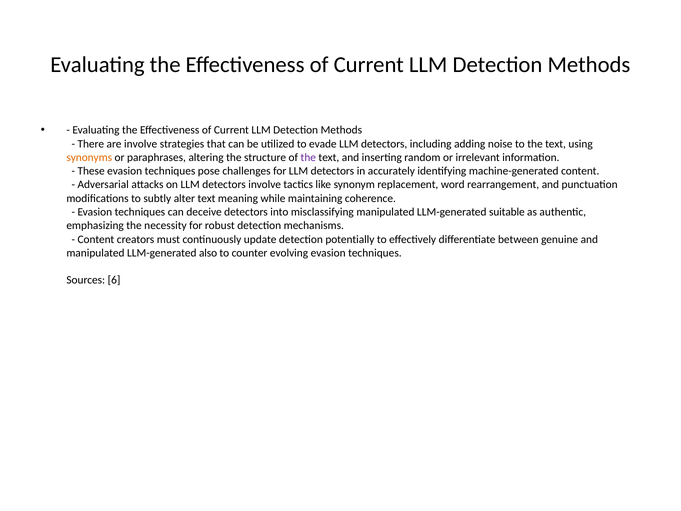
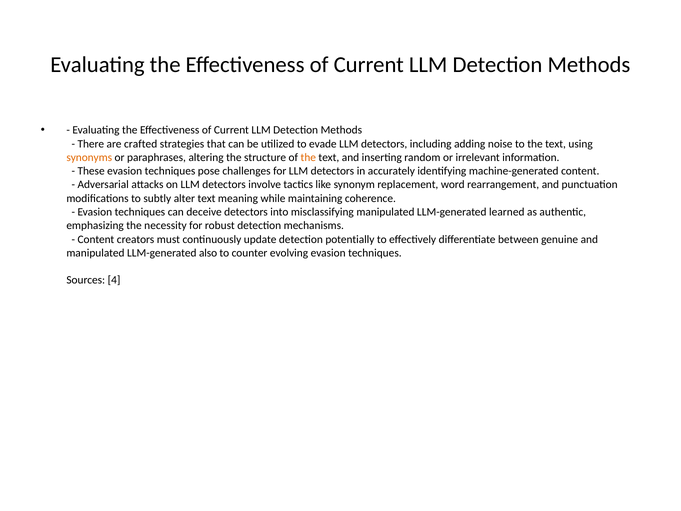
are involve: involve -> crafted
the at (308, 157) colour: purple -> orange
suitable: suitable -> learned
6: 6 -> 4
